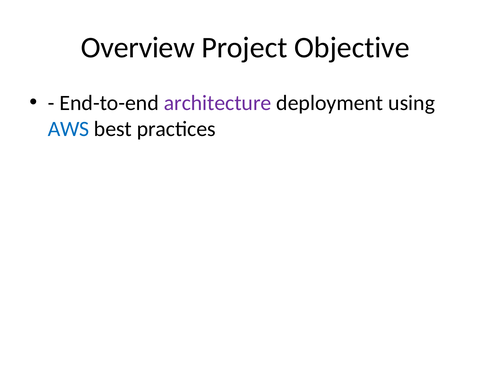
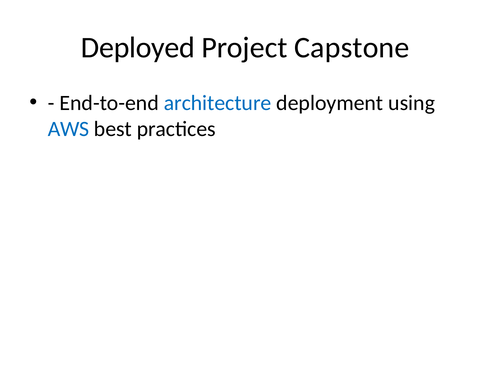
Overview: Overview -> Deployed
Objective: Objective -> Capstone
architecture colour: purple -> blue
